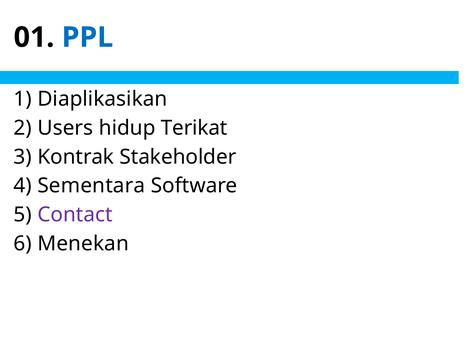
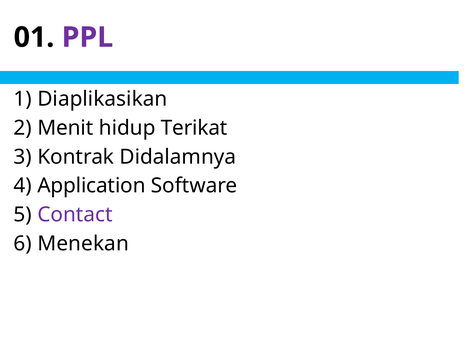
PPL colour: blue -> purple
Users: Users -> Menit
Stakeholder: Stakeholder -> Didalamnya
Sementara: Sementara -> Application
